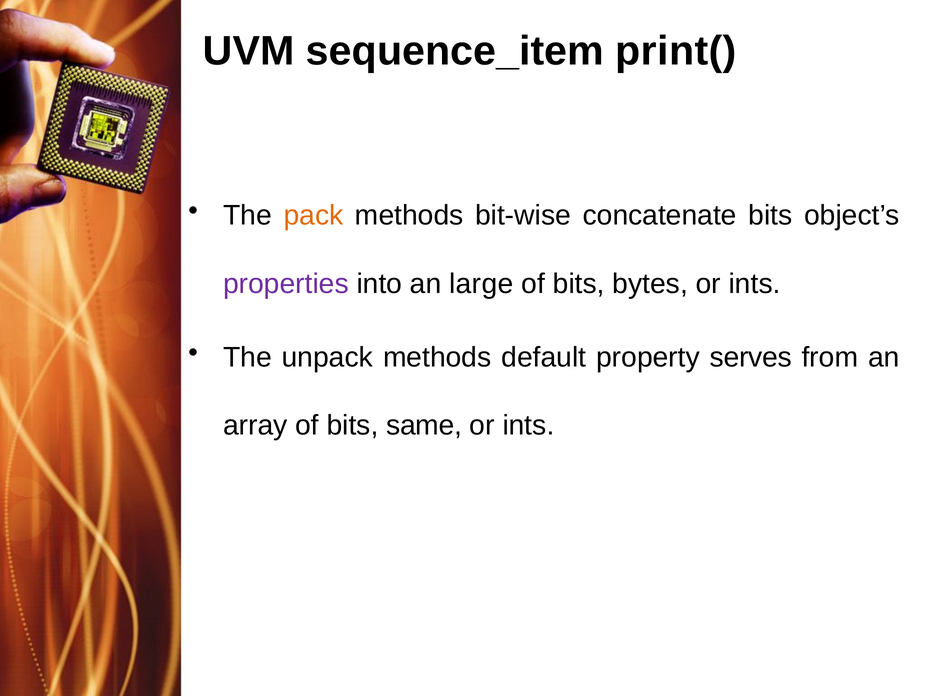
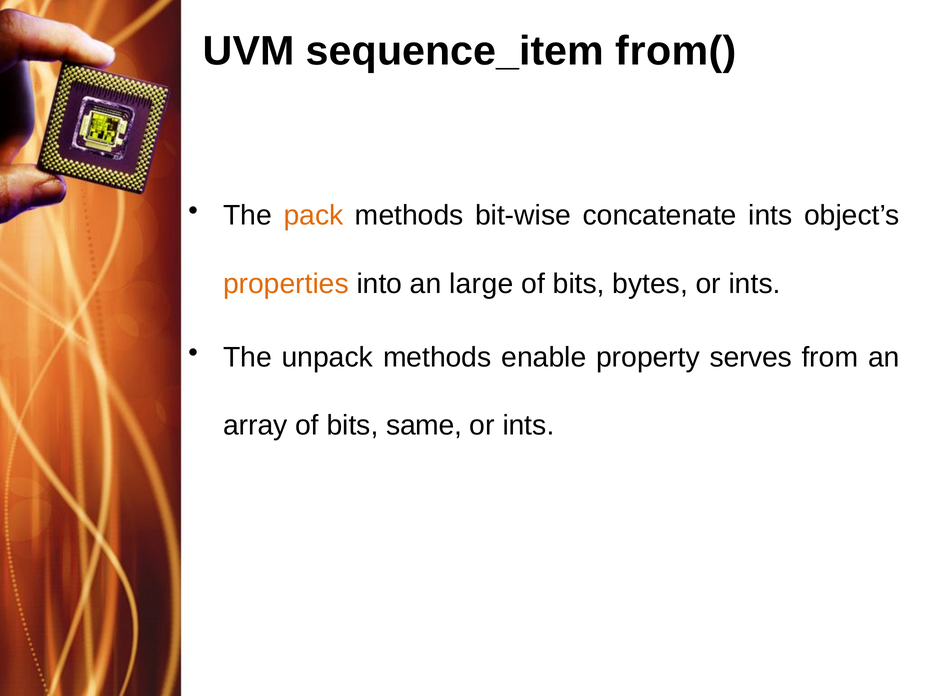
print(: print( -> from(
concatenate bits: bits -> ints
properties colour: purple -> orange
default: default -> enable
